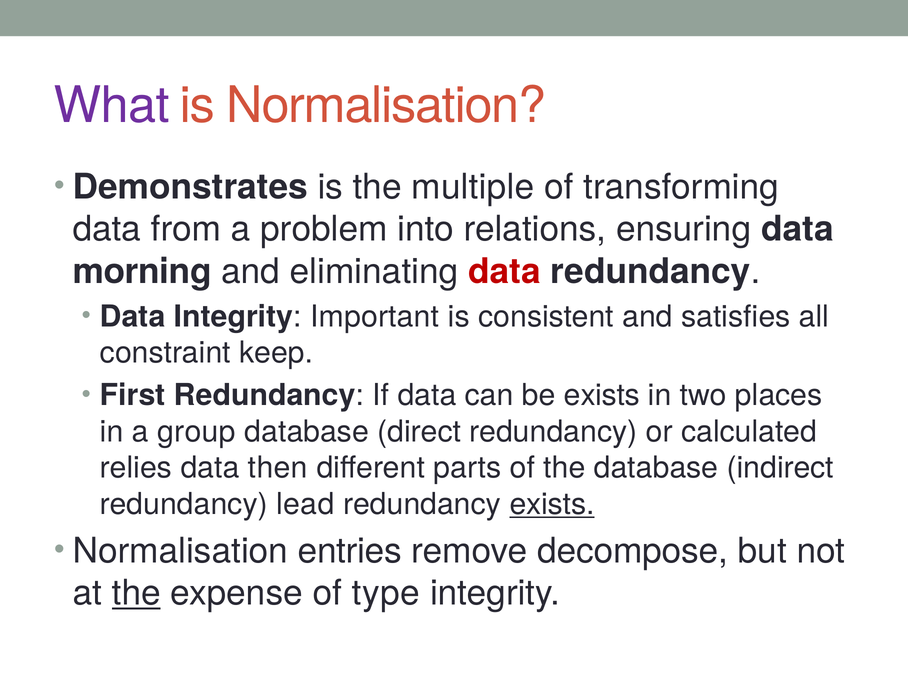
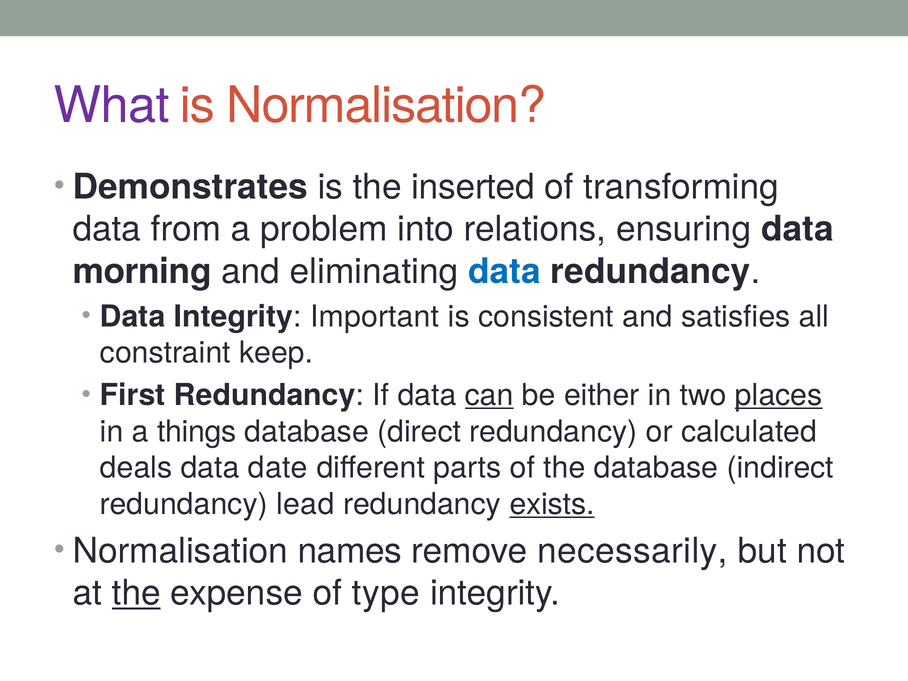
multiple: multiple -> inserted
data at (505, 272) colour: red -> blue
can underline: none -> present
be exists: exists -> either
places underline: none -> present
group: group -> things
relies: relies -> deals
then: then -> date
entries: entries -> names
decompose: decompose -> necessarily
